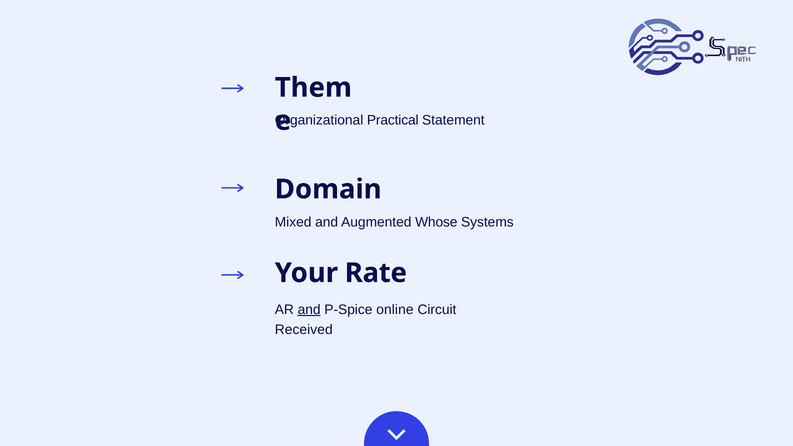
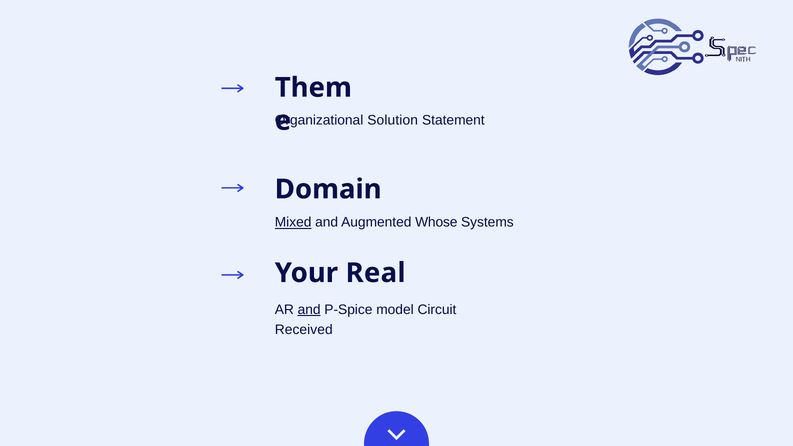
Practical: Practical -> Solution
Mixed underline: none -> present
Rate: Rate -> Real
online: online -> model
